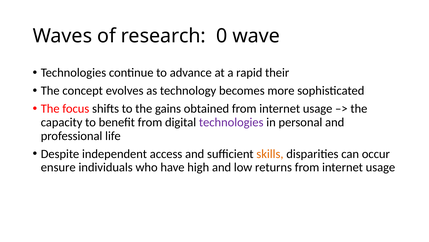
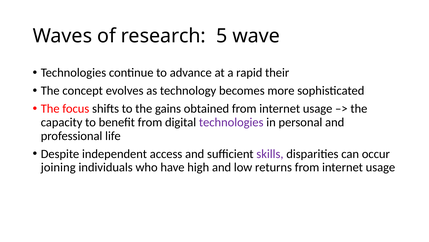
0: 0 -> 5
skills colour: orange -> purple
ensure: ensure -> joining
